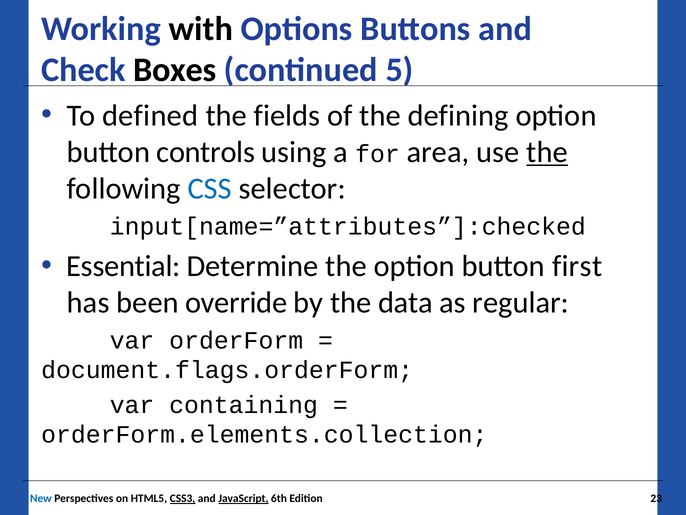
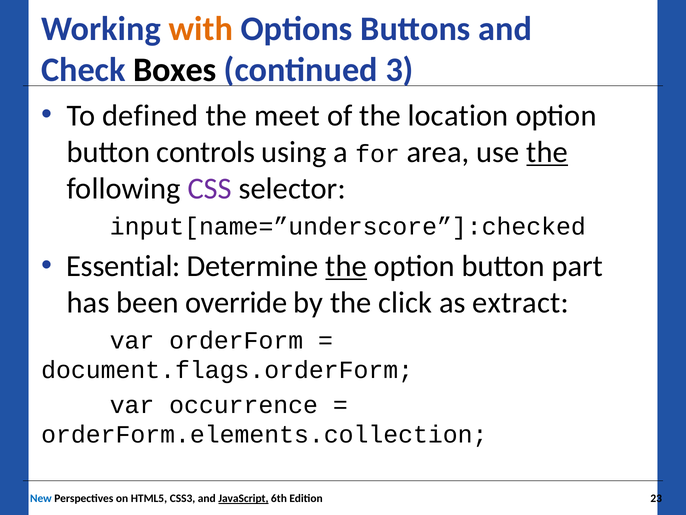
with colour: black -> orange
5: 5 -> 3
fields: fields -> meet
defining: defining -> location
CSS colour: blue -> purple
input[name=”attributes”]:checked: input[name=”attributes”]:checked -> input[name=”underscore”]:checked
the at (346, 266) underline: none -> present
first: first -> part
data: data -> click
regular: regular -> extract
containing: containing -> occurrence
CSS3 underline: present -> none
